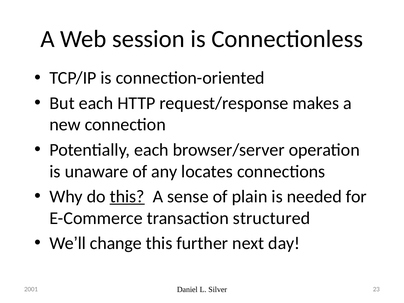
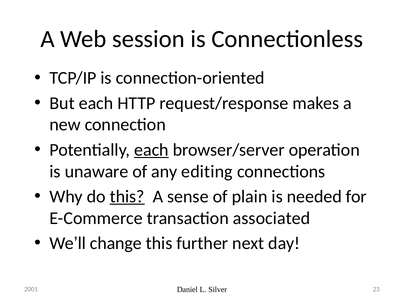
each at (151, 150) underline: none -> present
locates: locates -> editing
structured: structured -> associated
